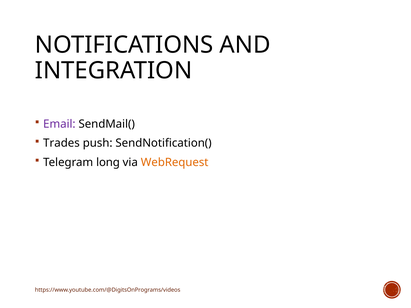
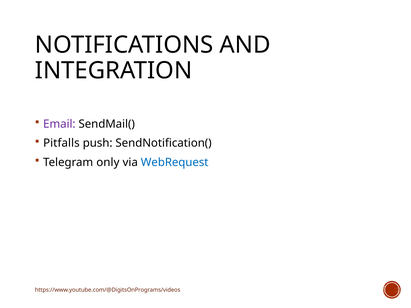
Trades: Trades -> Pitfalls
long: long -> only
WebRequest colour: orange -> blue
